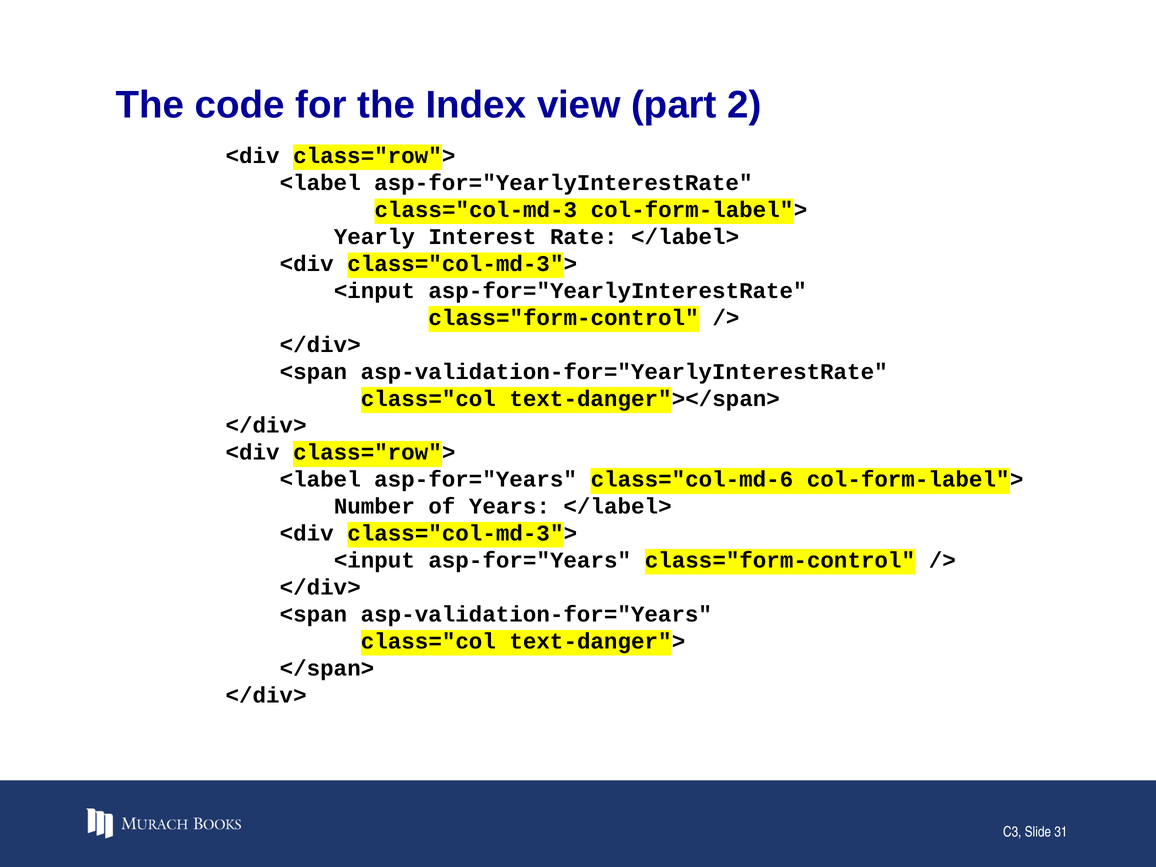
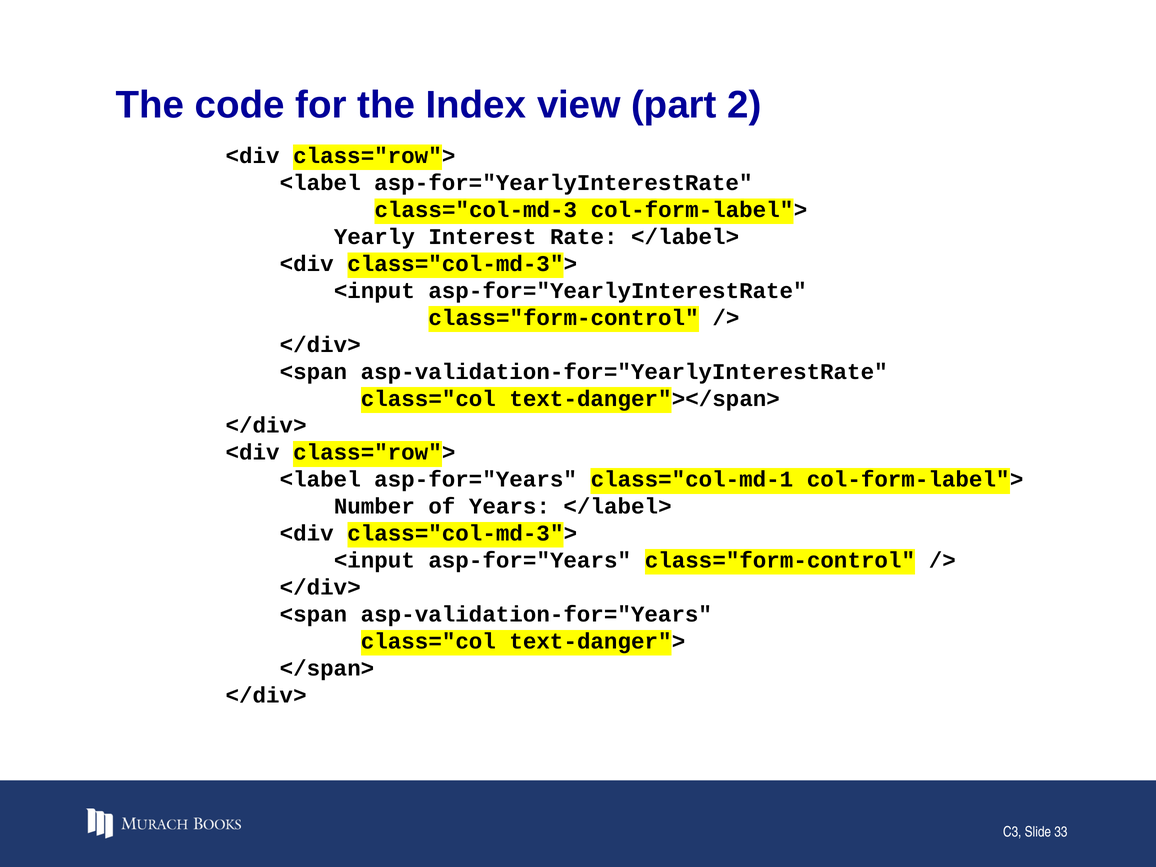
class="col-md-6: class="col-md-6 -> class="col-md-1
31: 31 -> 33
